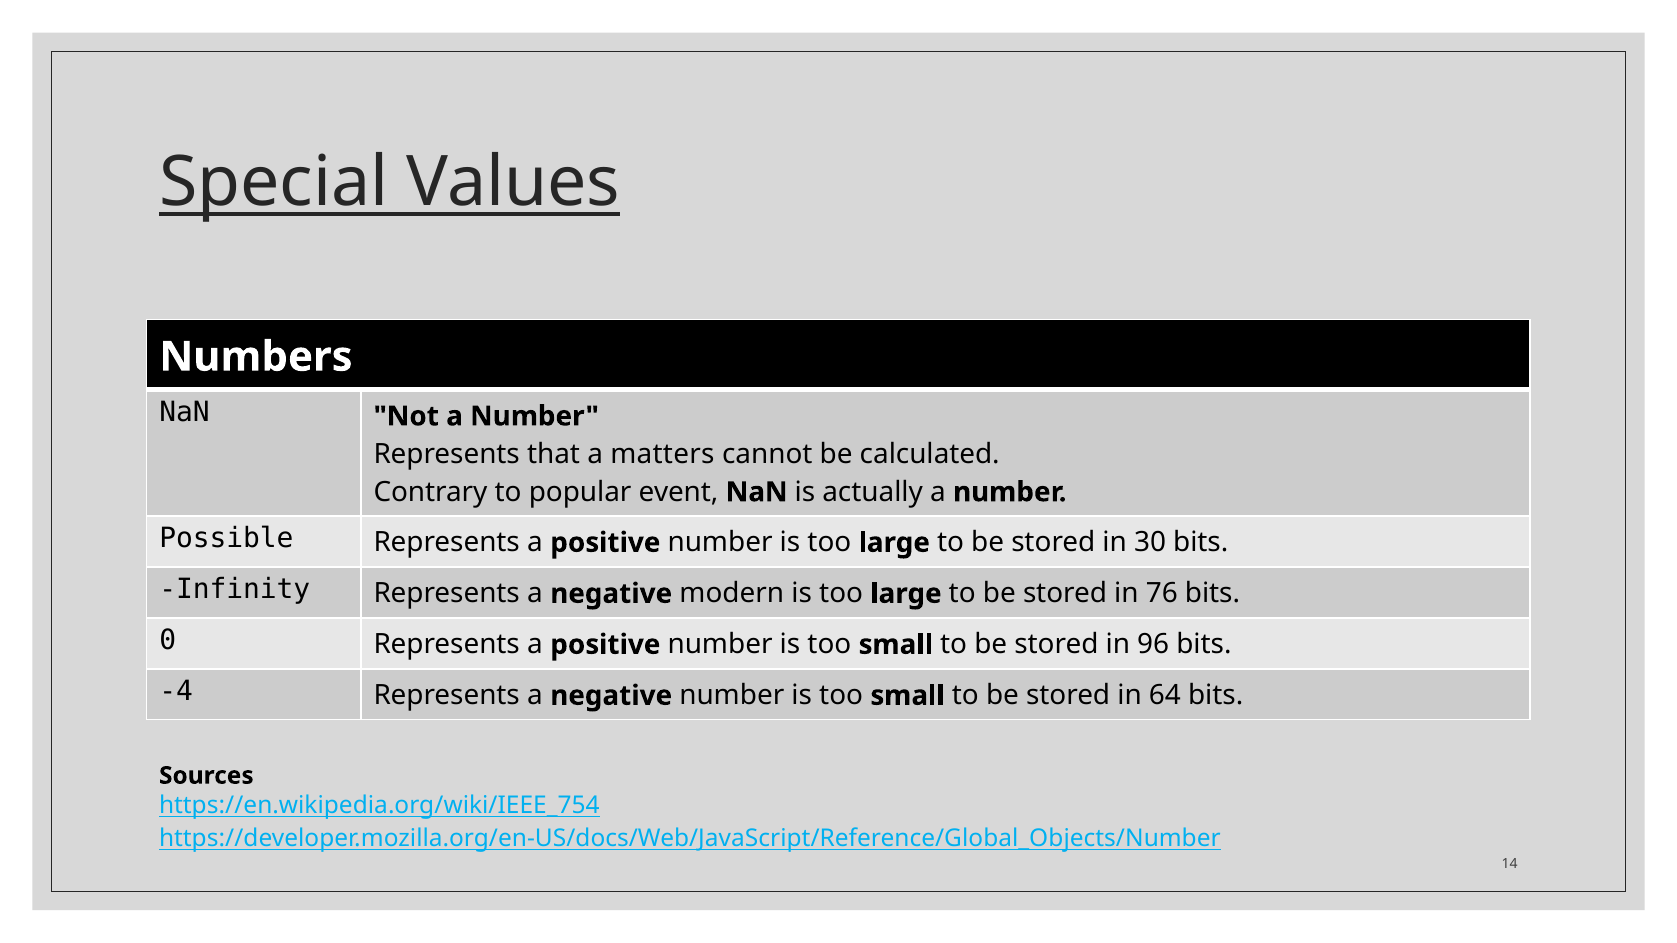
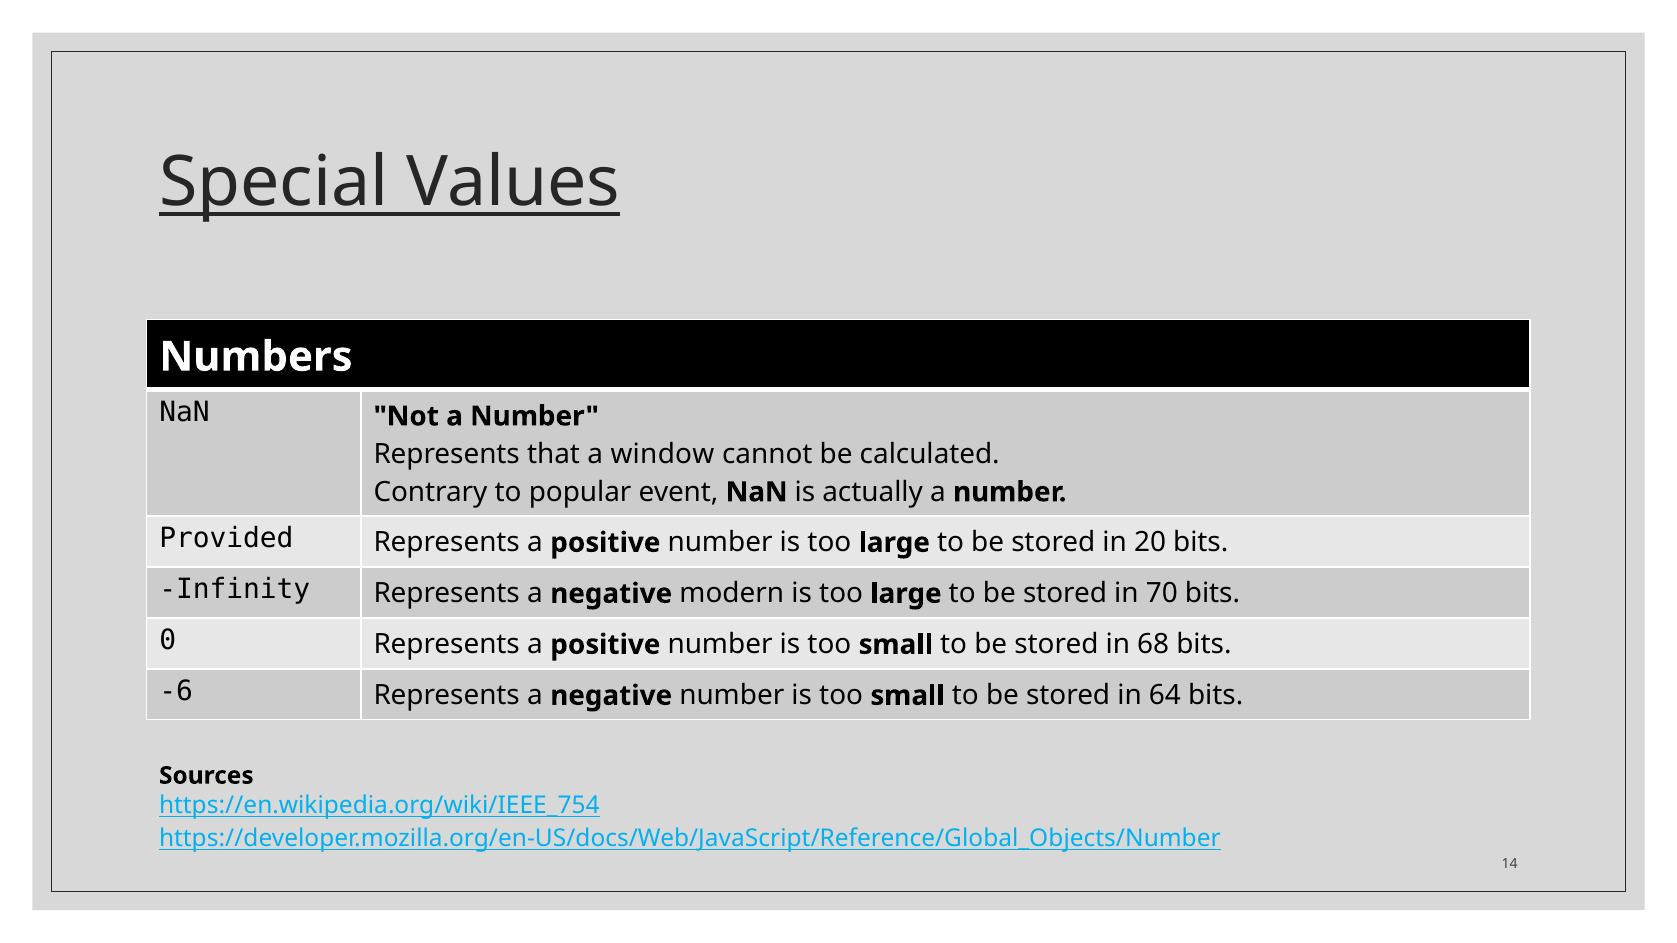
matters: matters -> window
Possible: Possible -> Provided
30: 30 -> 20
76: 76 -> 70
96: 96 -> 68
-4: -4 -> -6
